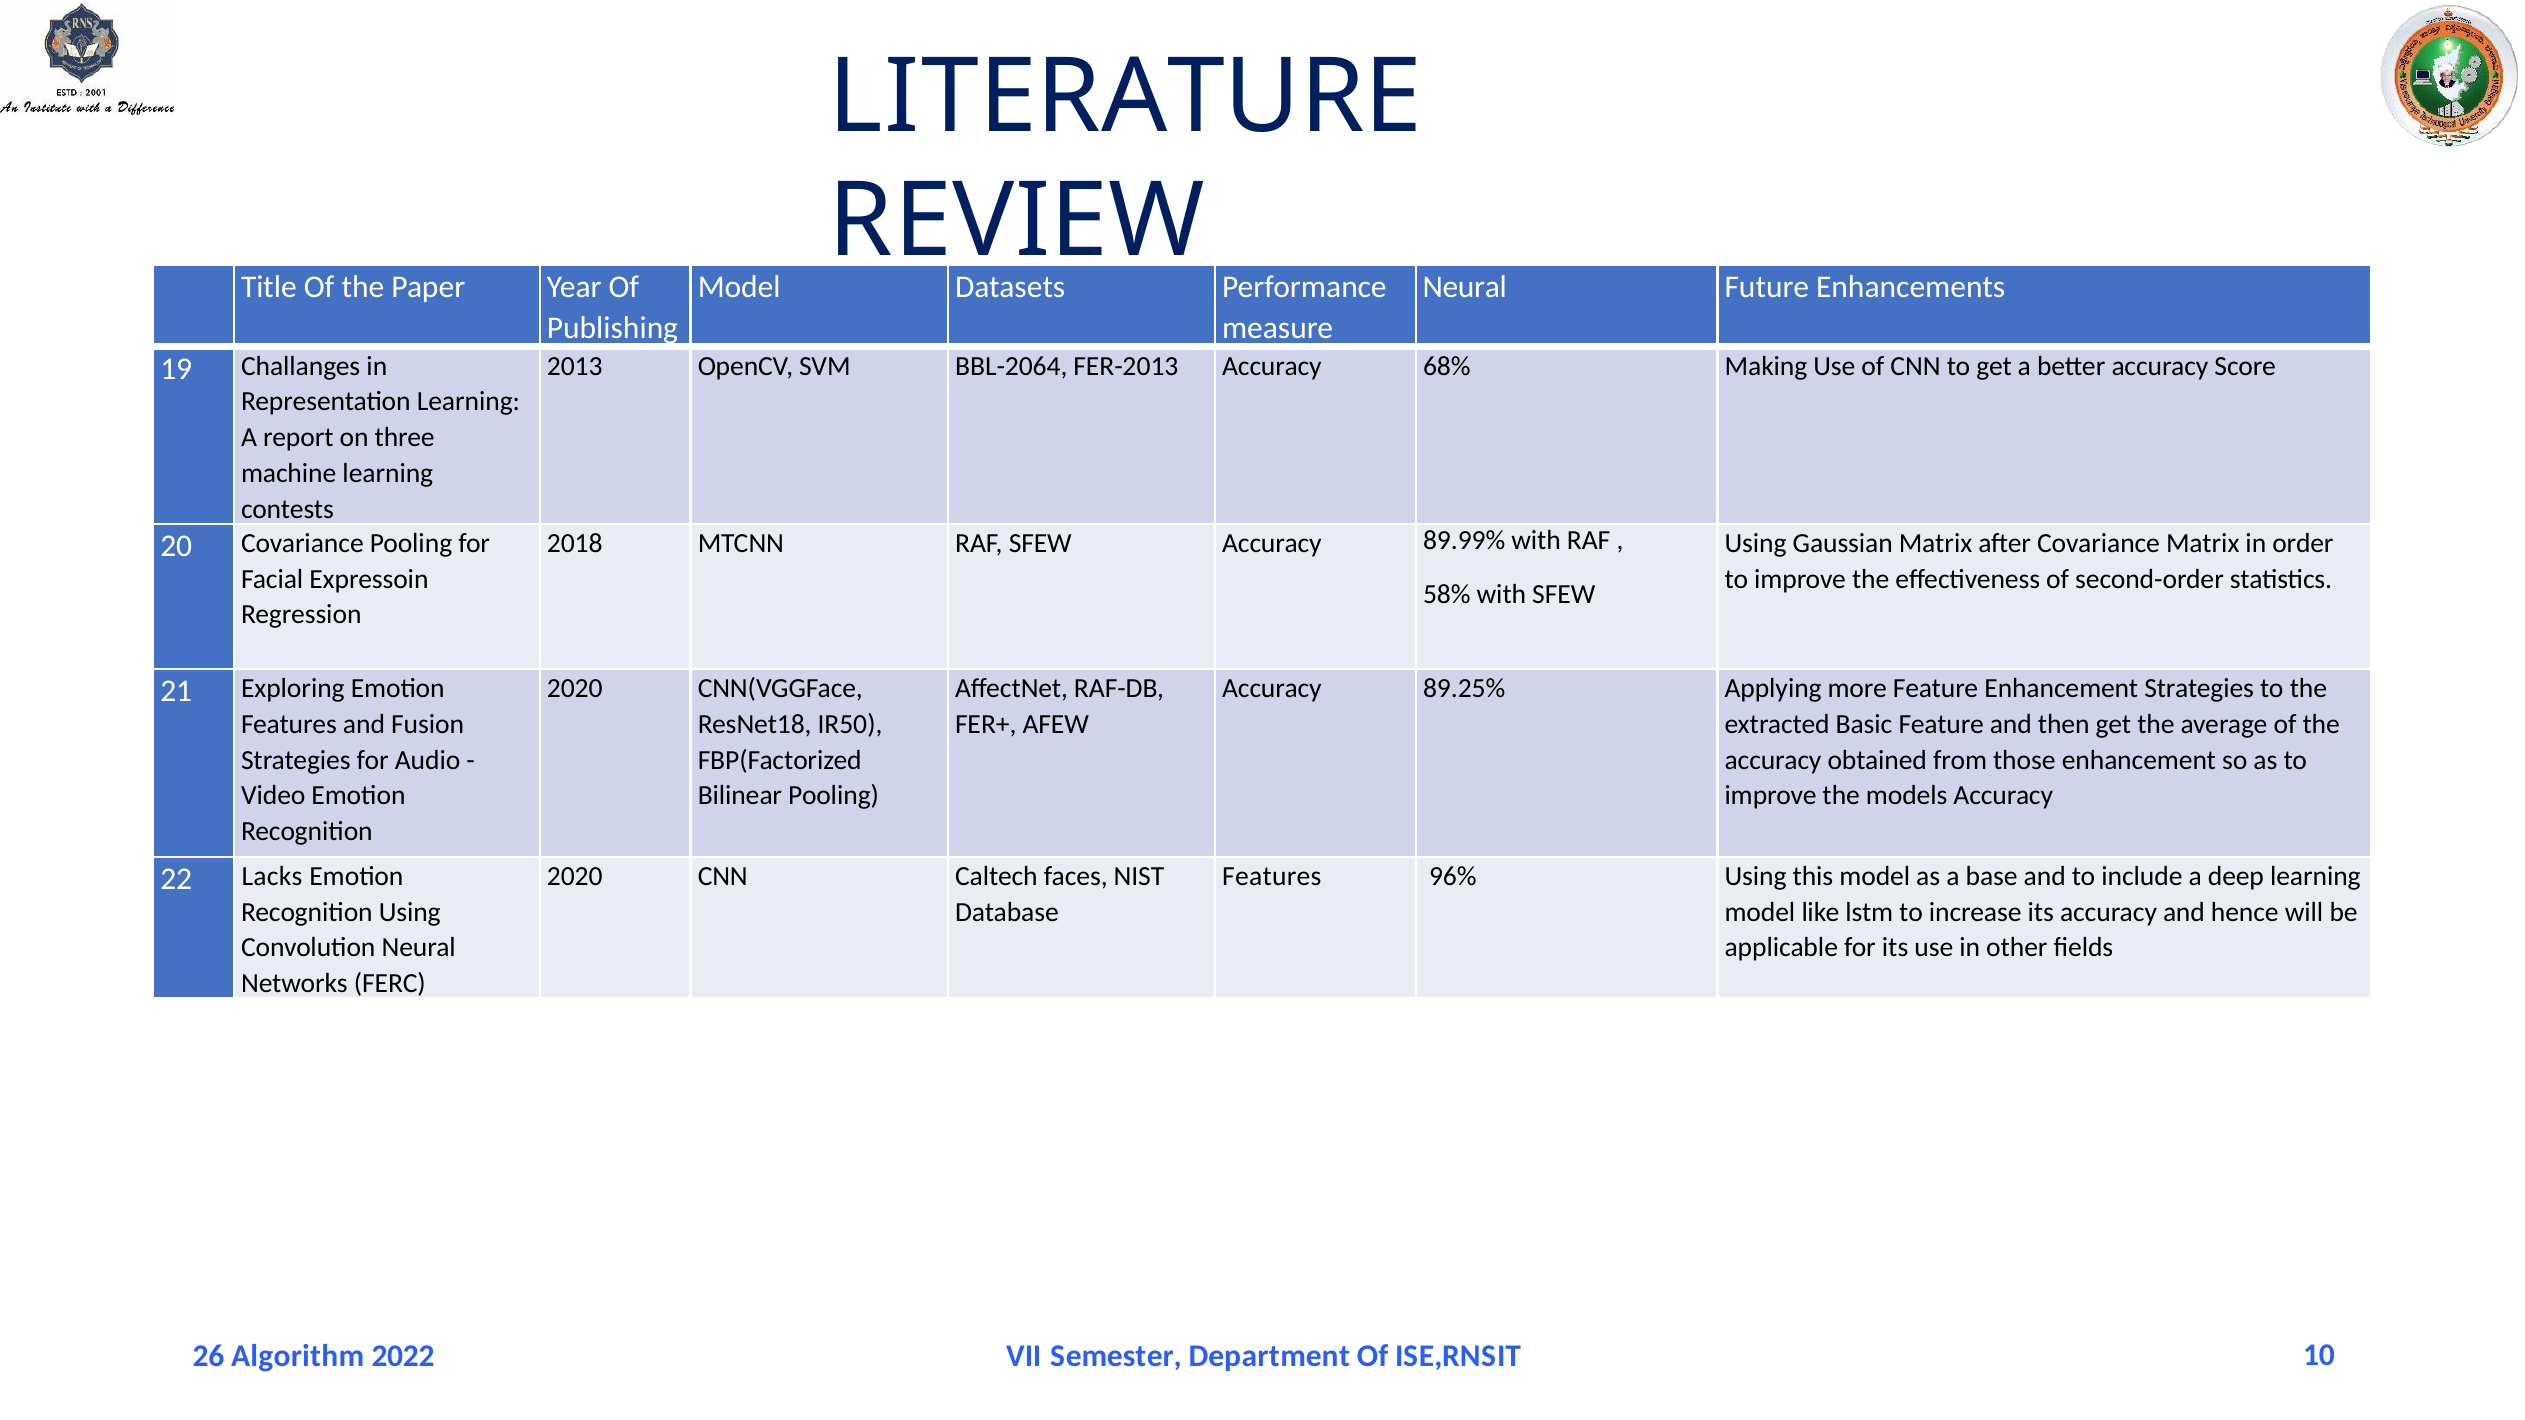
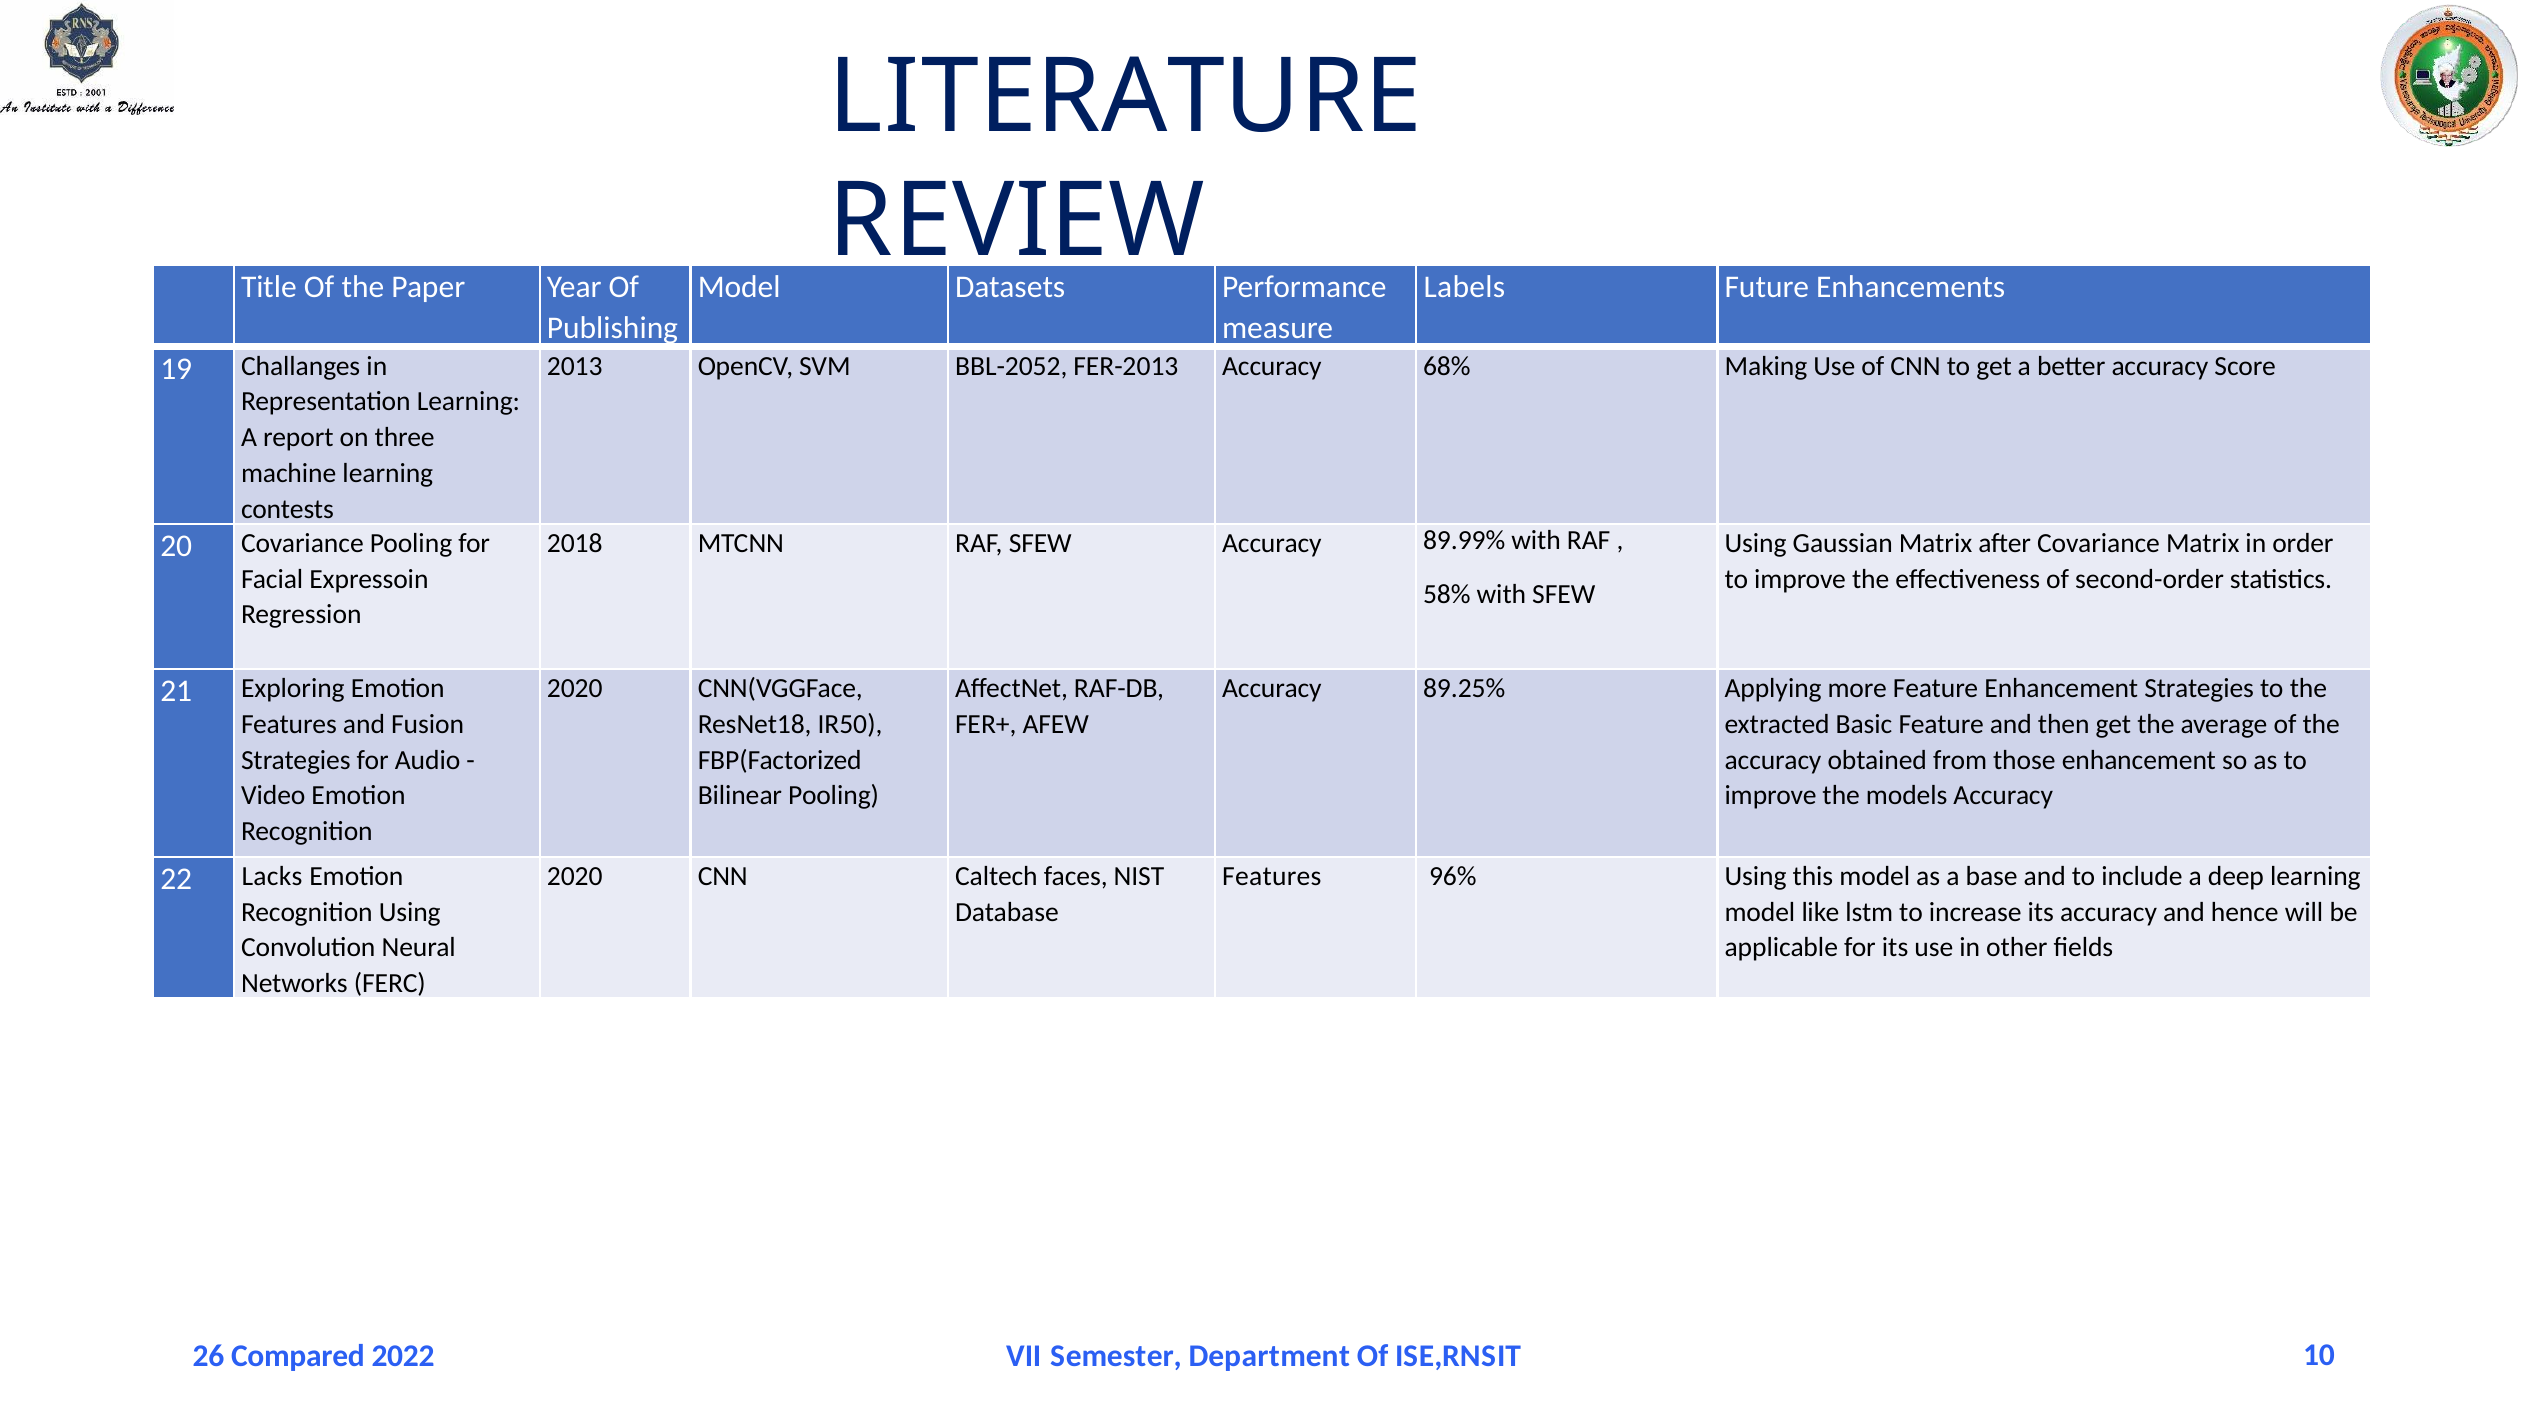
Neural at (1465, 287): Neural -> Labels
BBL-2064: BBL-2064 -> BBL-2052
Algorithm: Algorithm -> Compared
